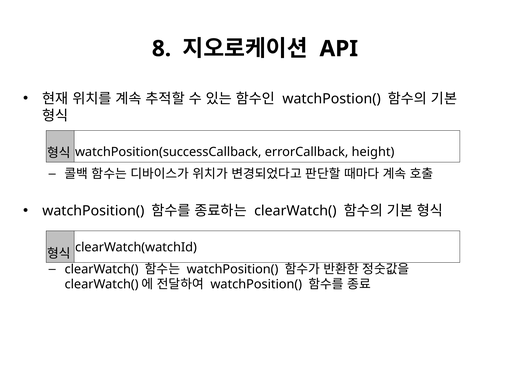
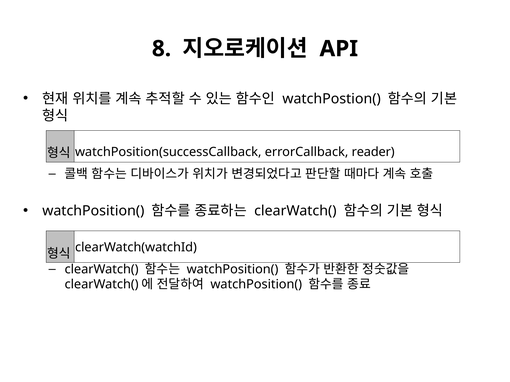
height: height -> reader
